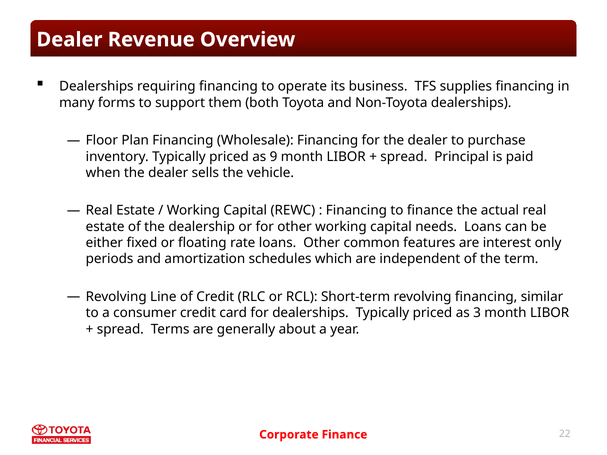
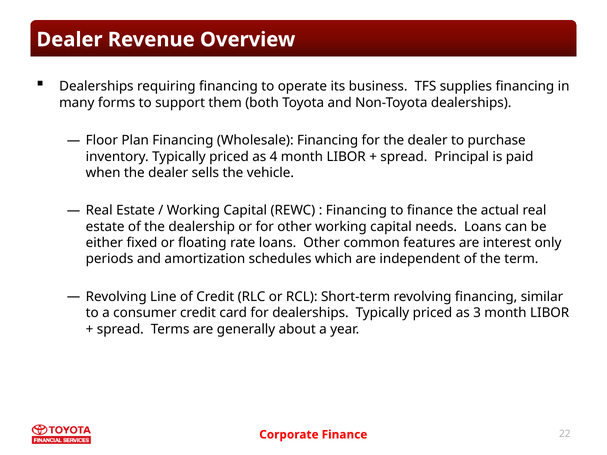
9: 9 -> 4
